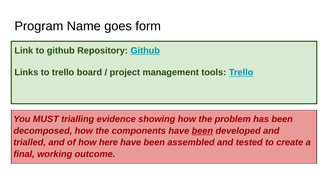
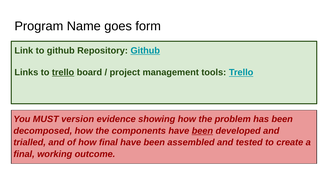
trello at (63, 73) underline: none -> present
trialling: trialling -> version
how here: here -> final
